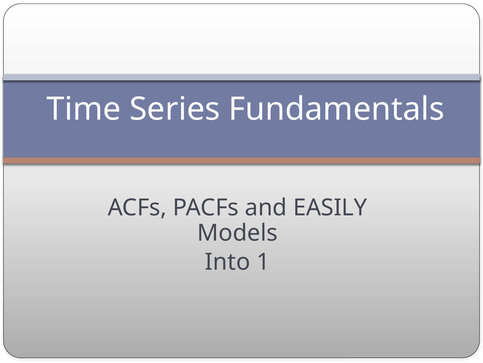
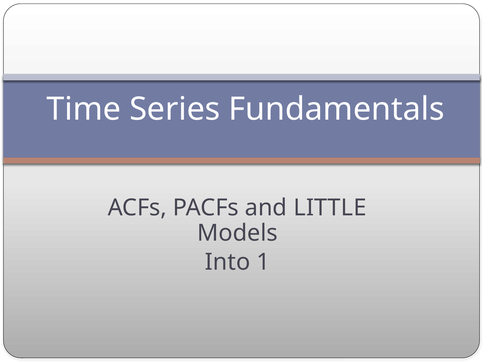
EASILY: EASILY -> LITTLE
